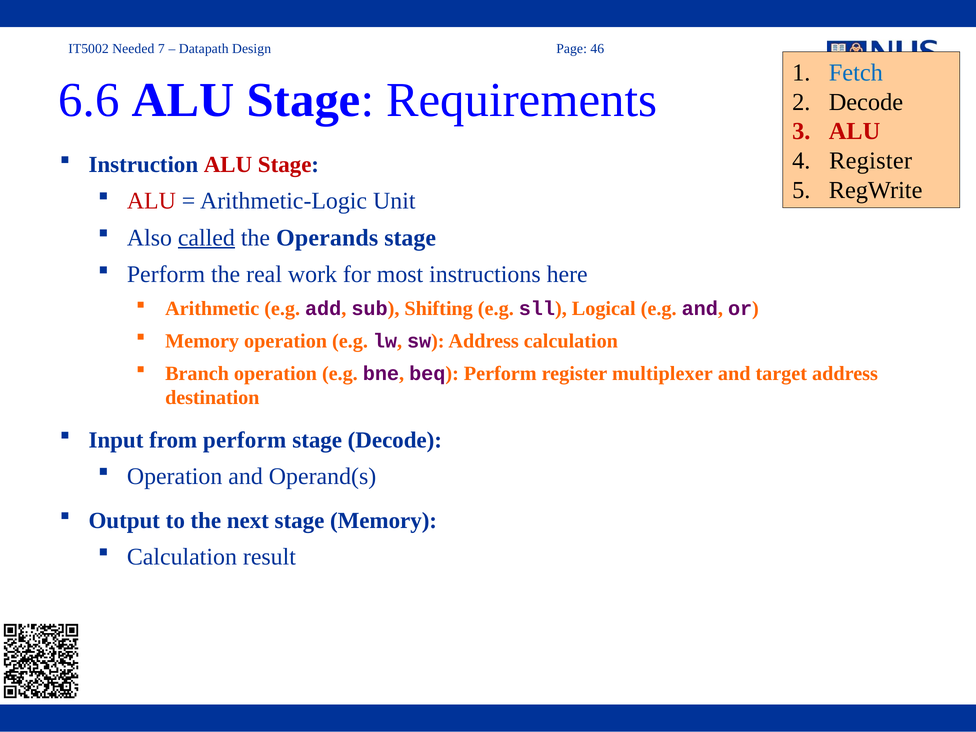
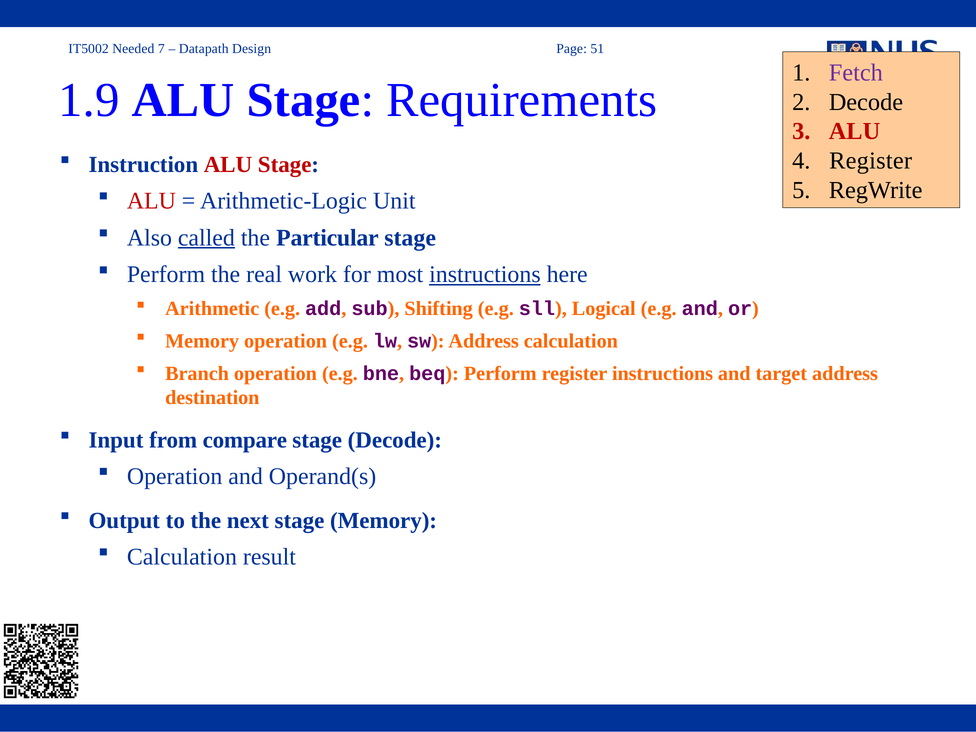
46: 46 -> 51
Fetch colour: blue -> purple
6.6: 6.6 -> 1.9
Operands: Operands -> Particular
instructions at (485, 274) underline: none -> present
register multiplexer: multiplexer -> instructions
from perform: perform -> compare
